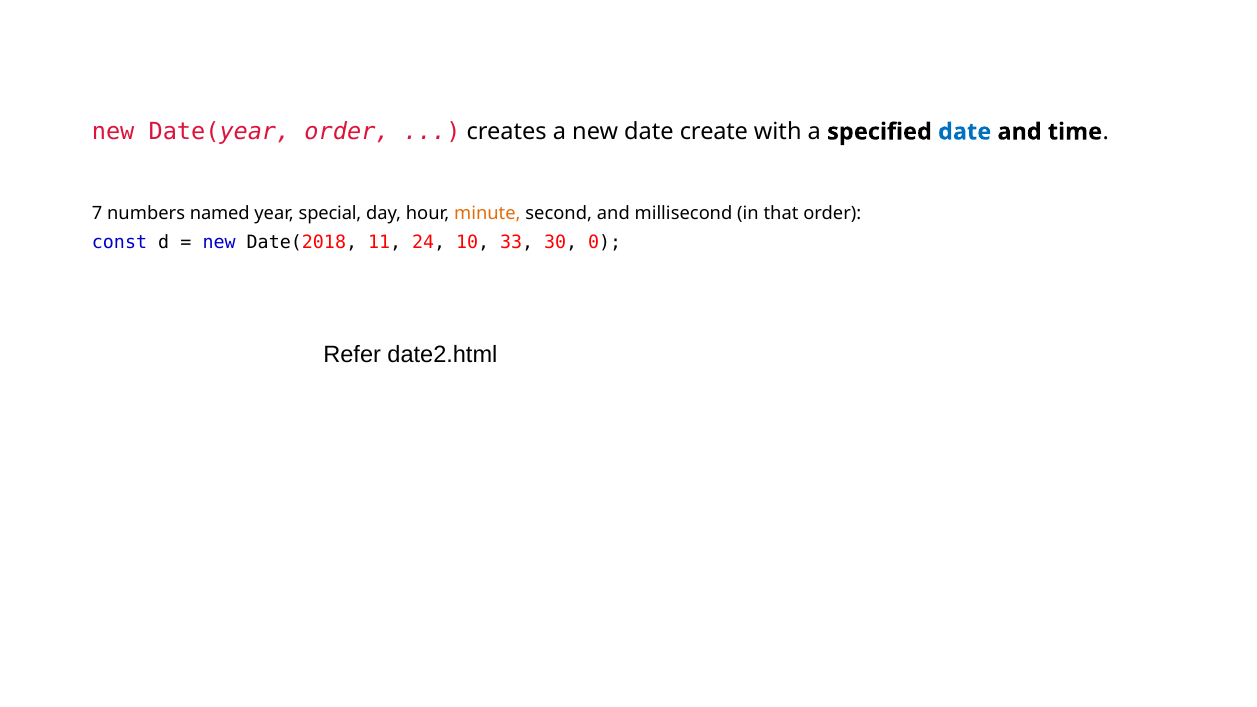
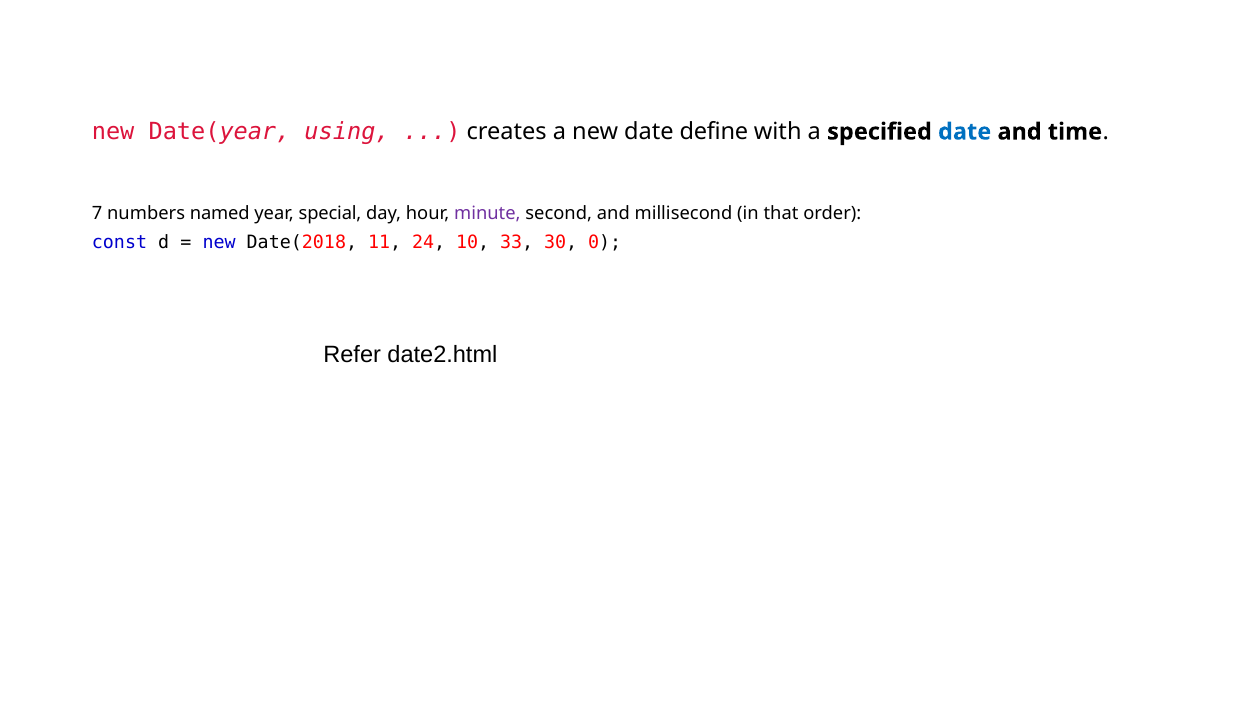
Date(year order: order -> using
create: create -> define
minute colour: orange -> purple
